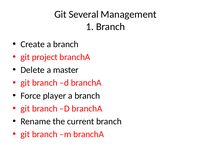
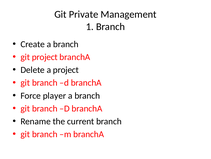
Several: Several -> Private
a master: master -> project
